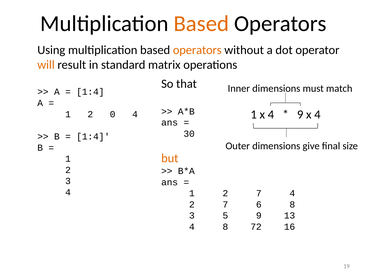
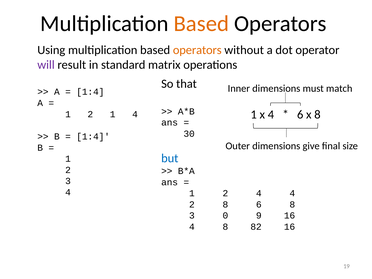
will colour: orange -> purple
9 at (300, 114): 9 -> 6
4 at (317, 114): 4 -> 8
2 0: 0 -> 1
but colour: orange -> blue
1 2 7: 7 -> 4
7 at (225, 205): 7 -> 8
5: 5 -> 0
9 13: 13 -> 16
72: 72 -> 82
